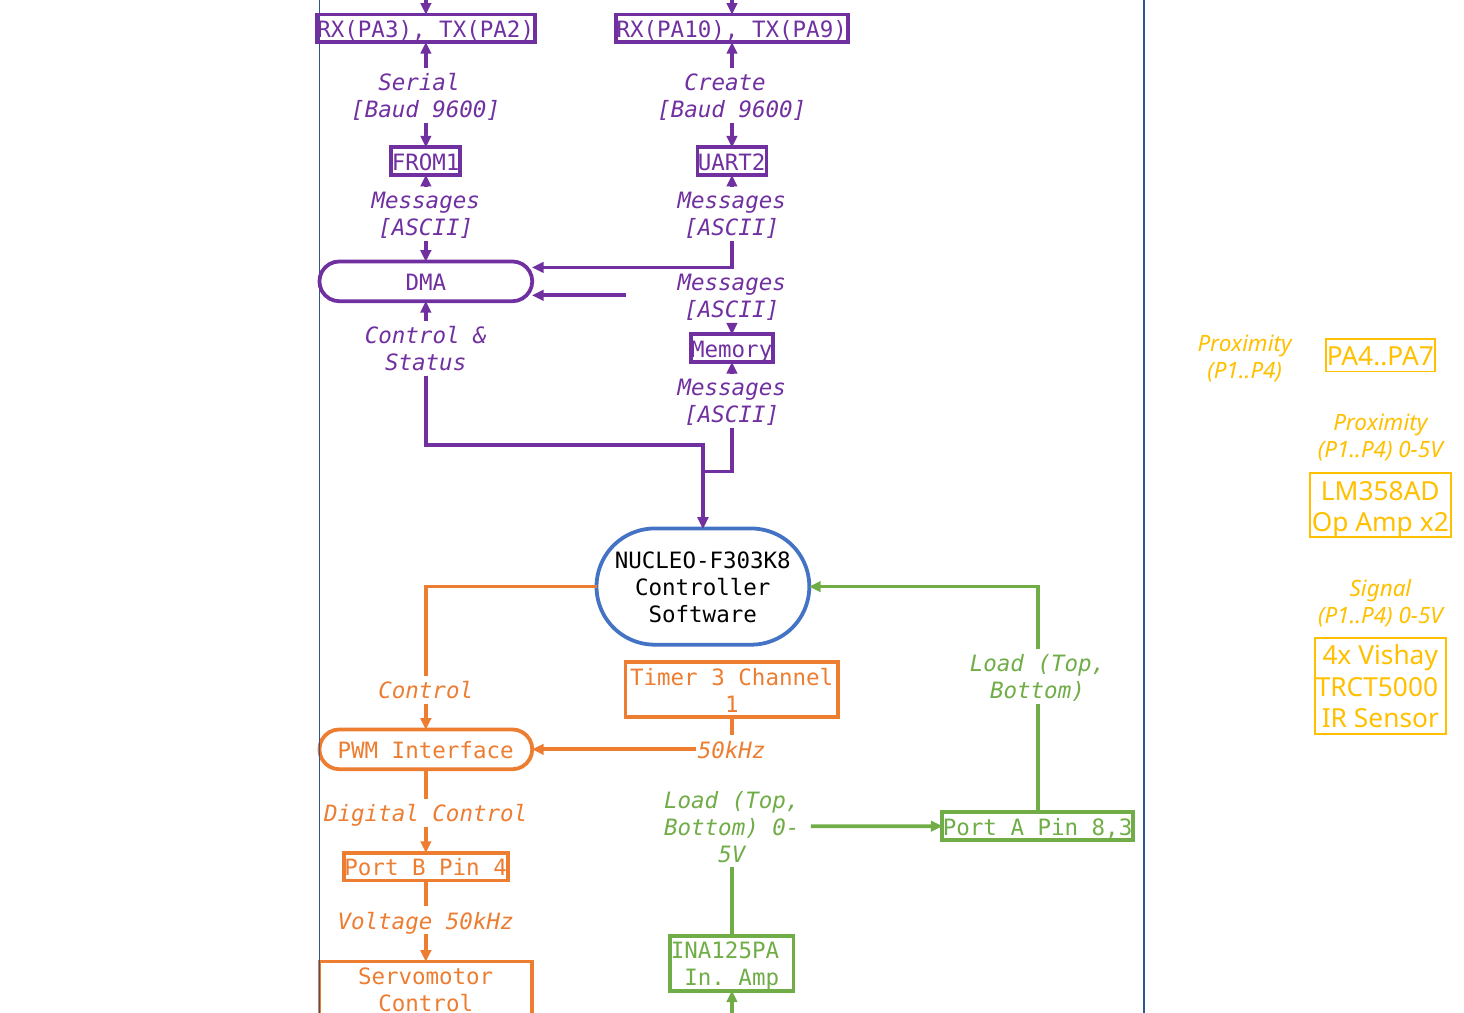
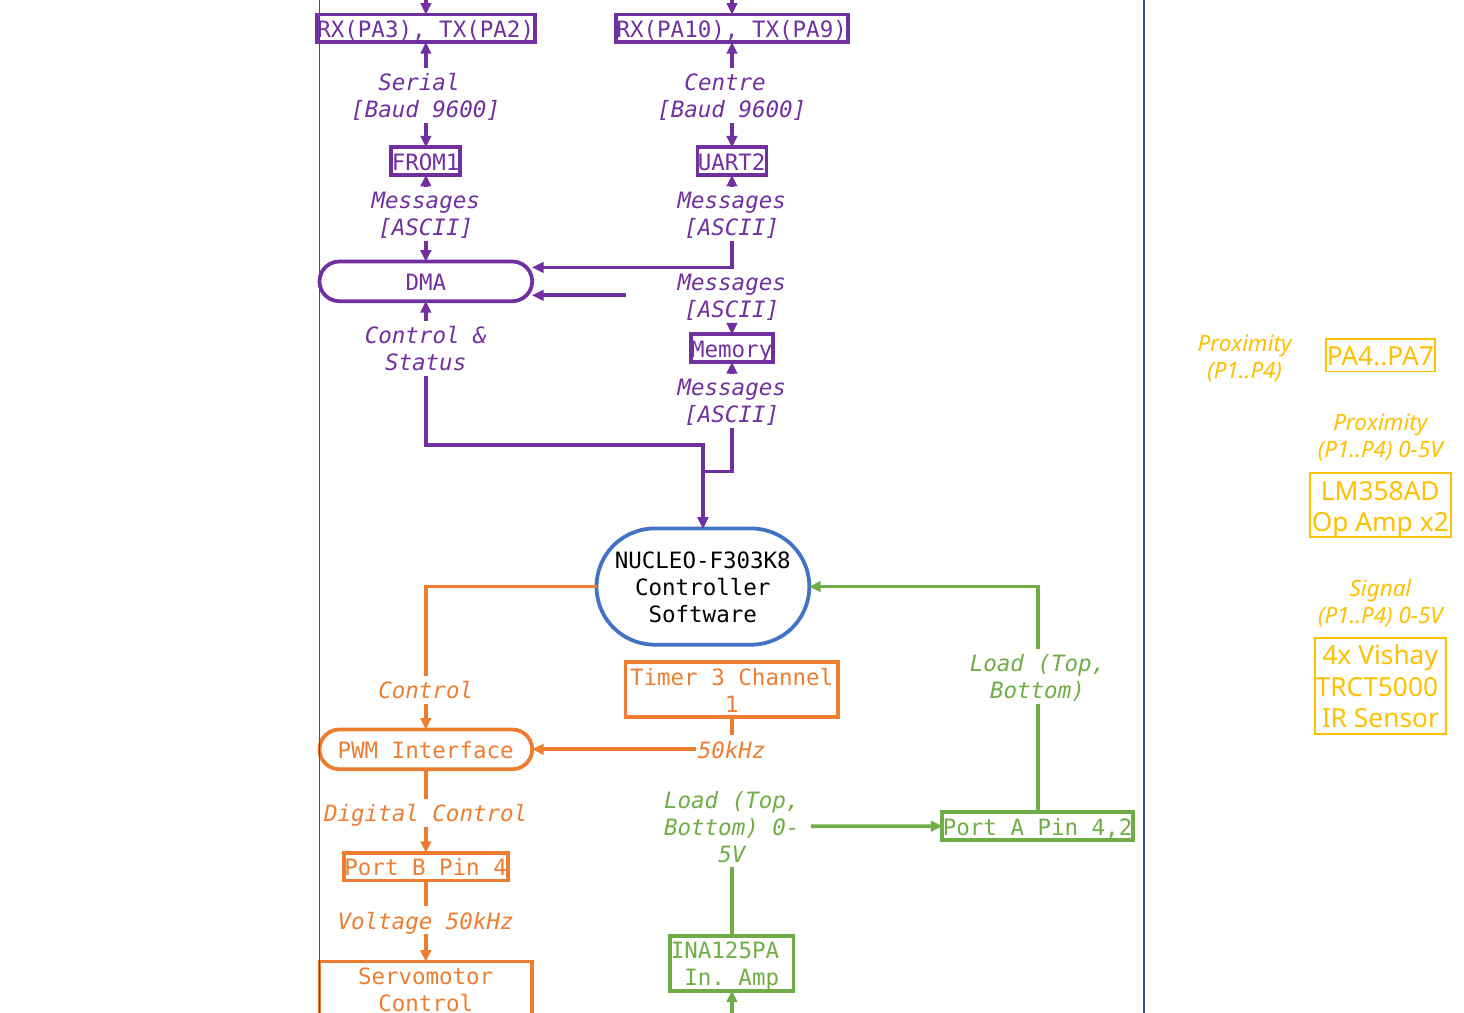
Create: Create -> Centre
8,3: 8,3 -> 4,2
